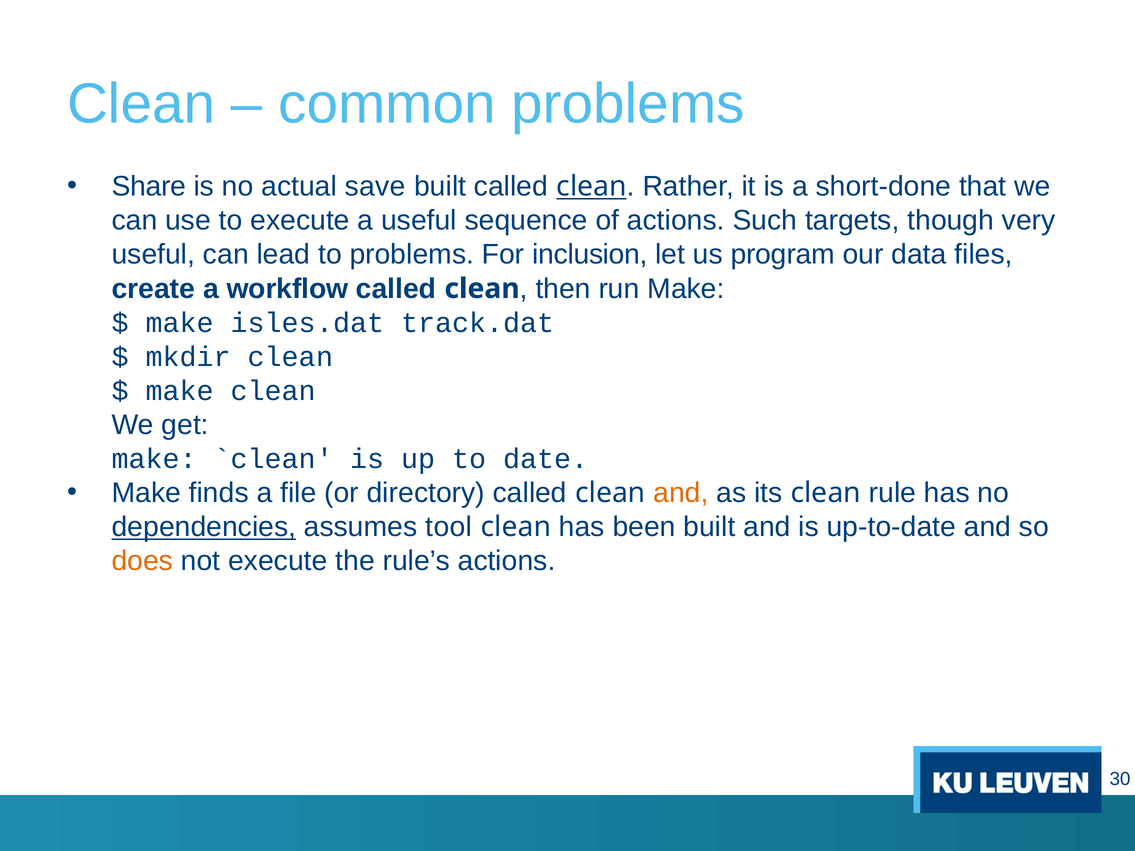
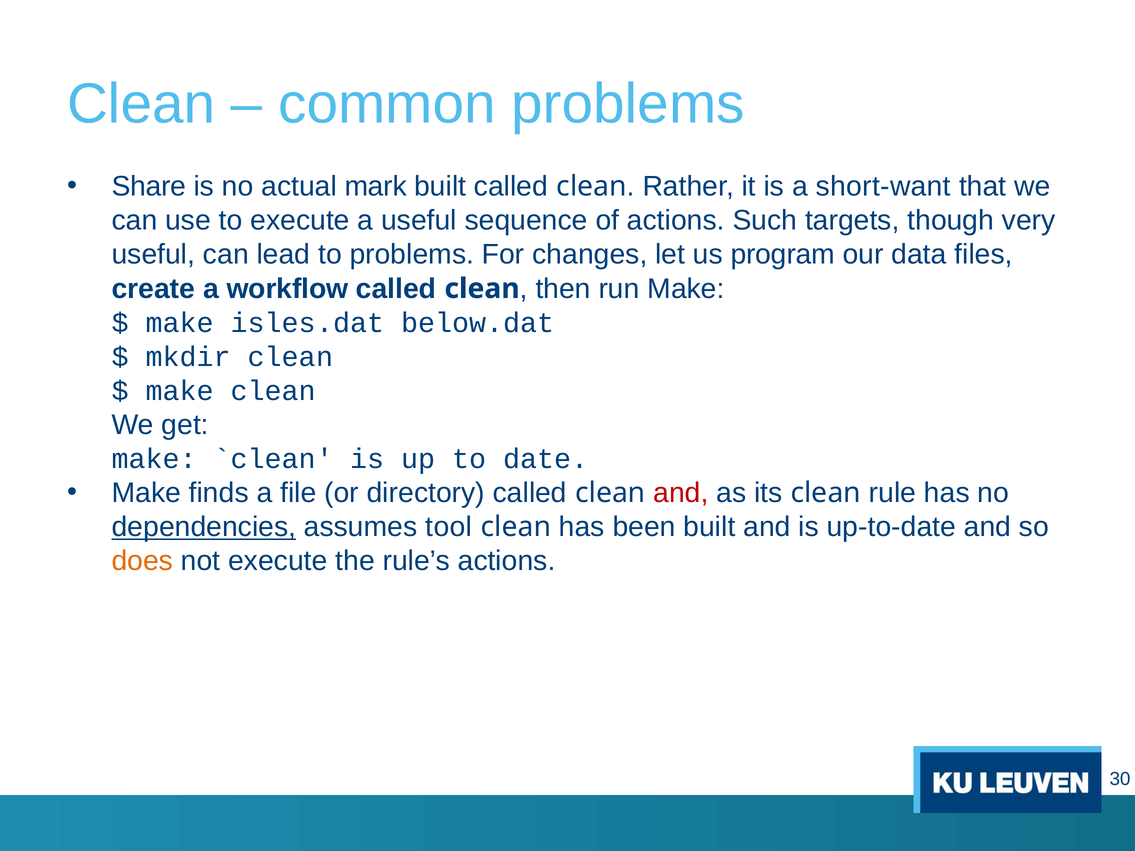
save: save -> mark
clean at (592, 187) underline: present -> none
short-done: short-done -> short-want
inclusion: inclusion -> changes
track.dat: track.dat -> below.dat
and at (681, 493) colour: orange -> red
